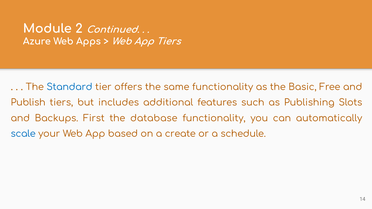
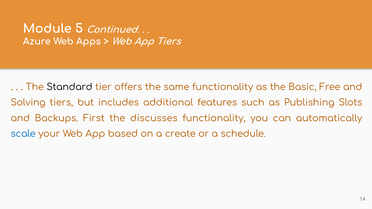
2: 2 -> 5
Standard colour: blue -> black
Publish: Publish -> Solving
database: database -> discusses
